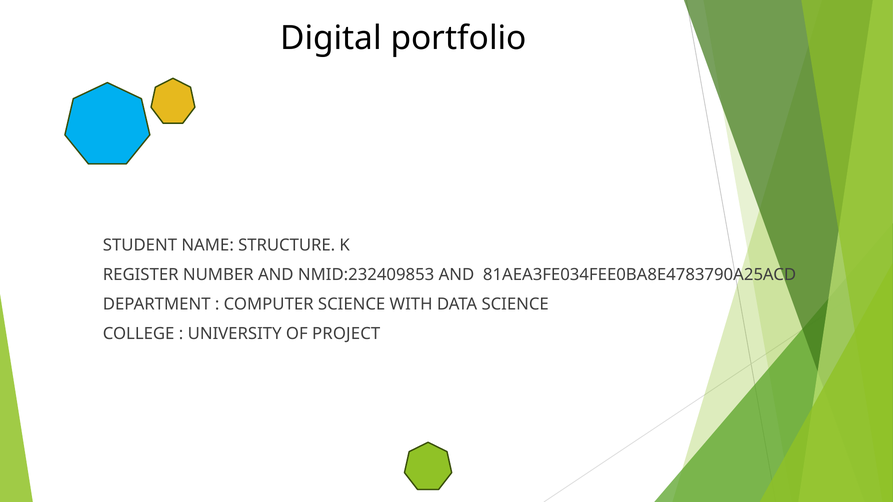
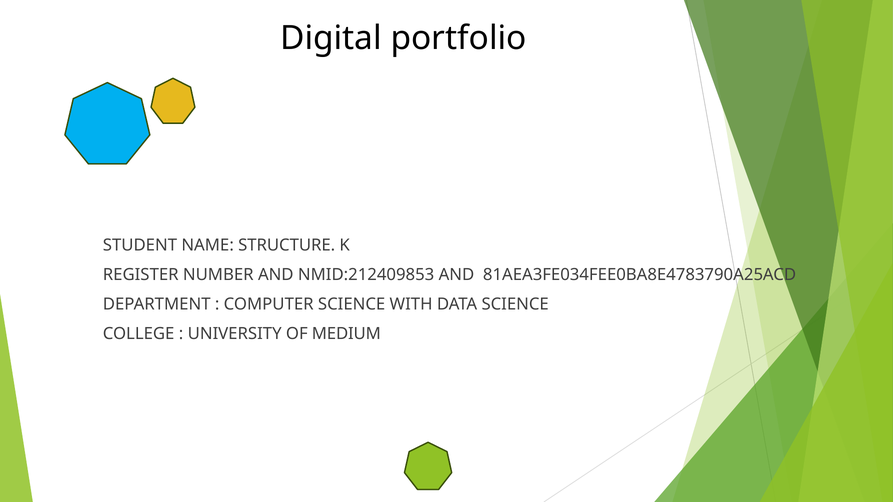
NMID:232409853: NMID:232409853 -> NMID:212409853
PROJECT: PROJECT -> MEDIUM
